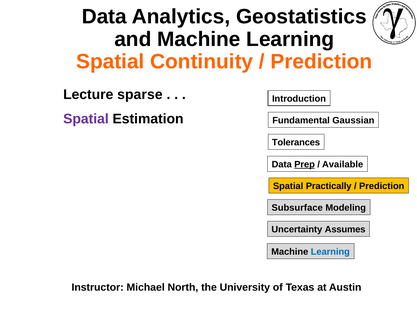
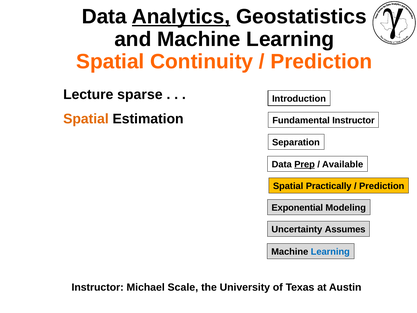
Analytics underline: none -> present
Spatial at (86, 119) colour: purple -> orange
Fundamental Gaussian: Gaussian -> Instructor
Tolerances: Tolerances -> Separation
Subsurface: Subsurface -> Exponential
North: North -> Scale
